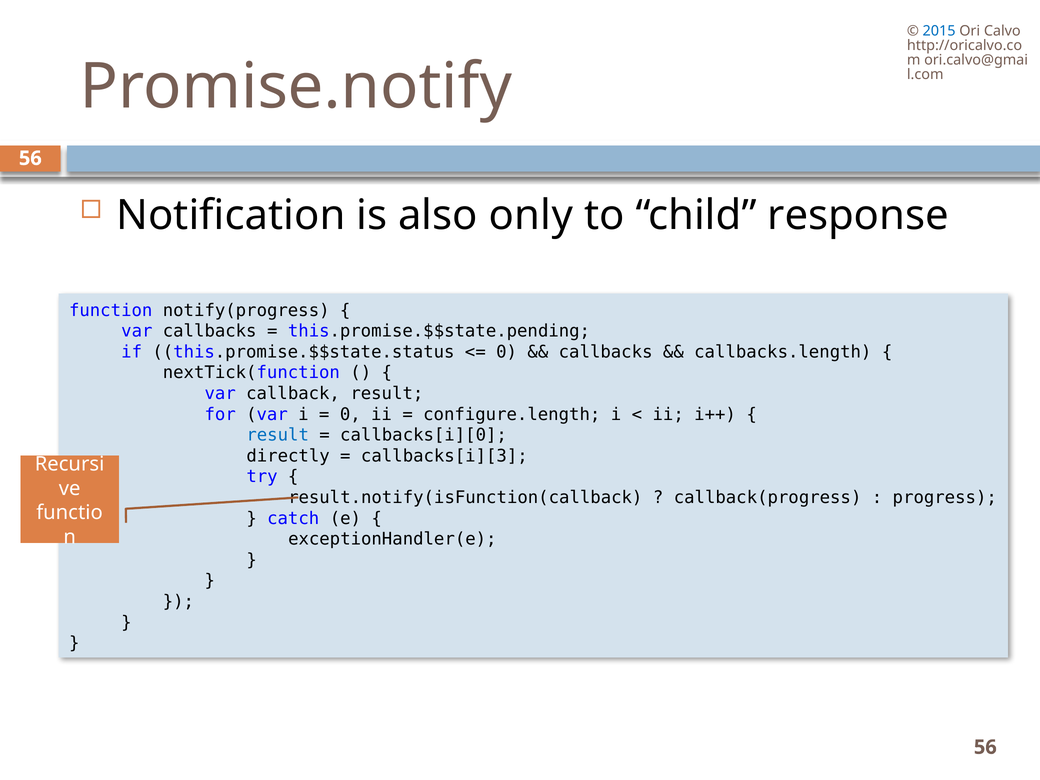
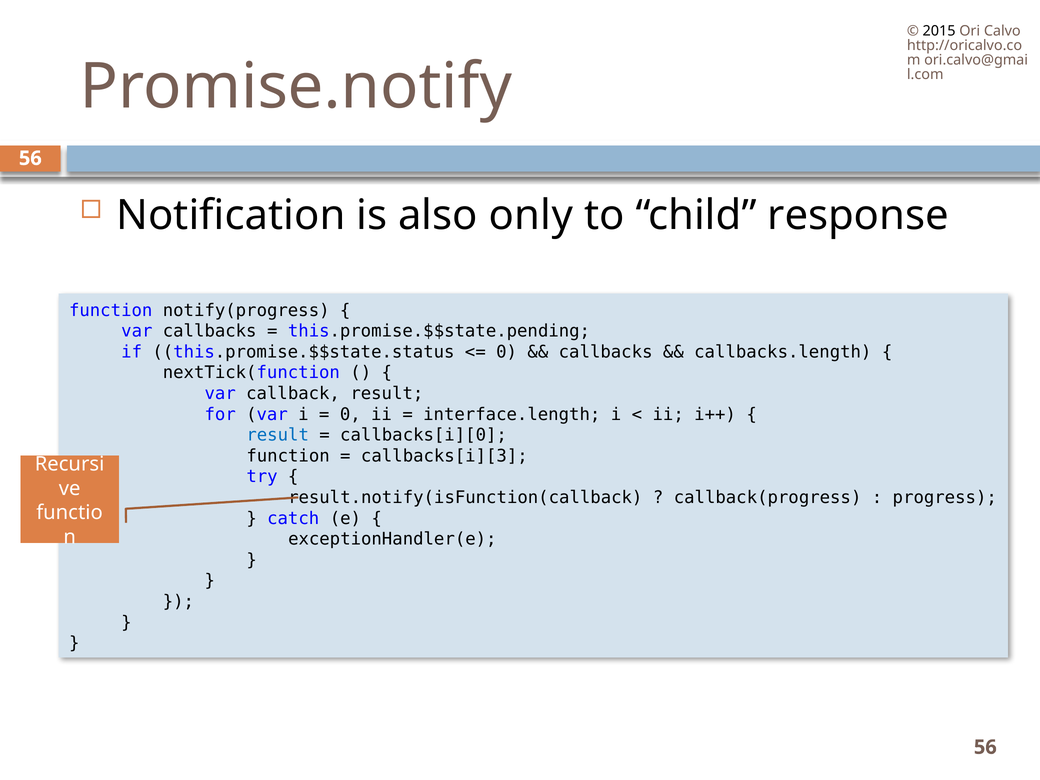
2015 colour: blue -> black
configure.length: configure.length -> interface.length
directly at (288, 456): directly -> function
